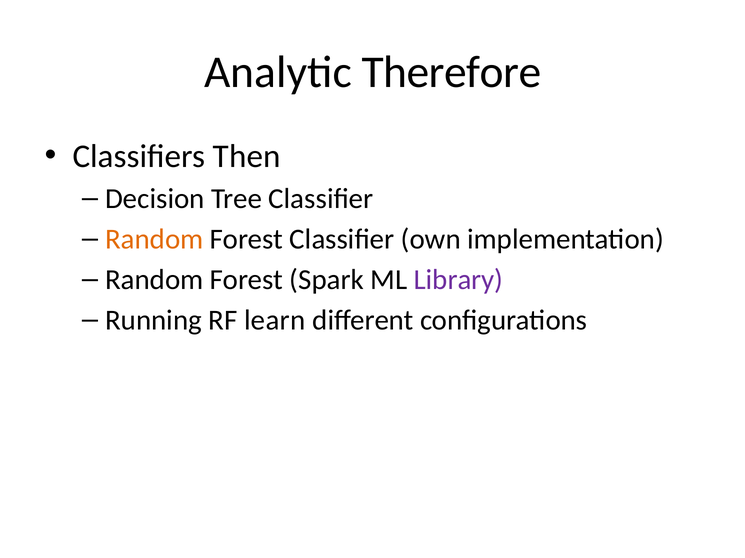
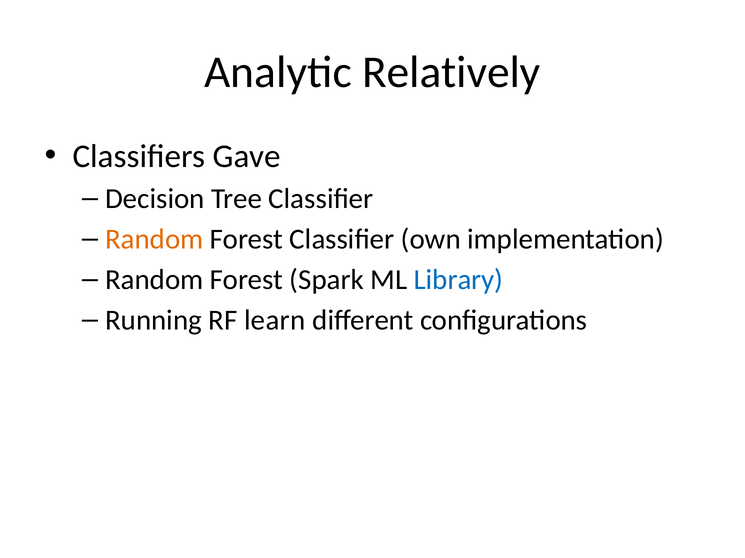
Therefore: Therefore -> Relatively
Then: Then -> Gave
Library colour: purple -> blue
